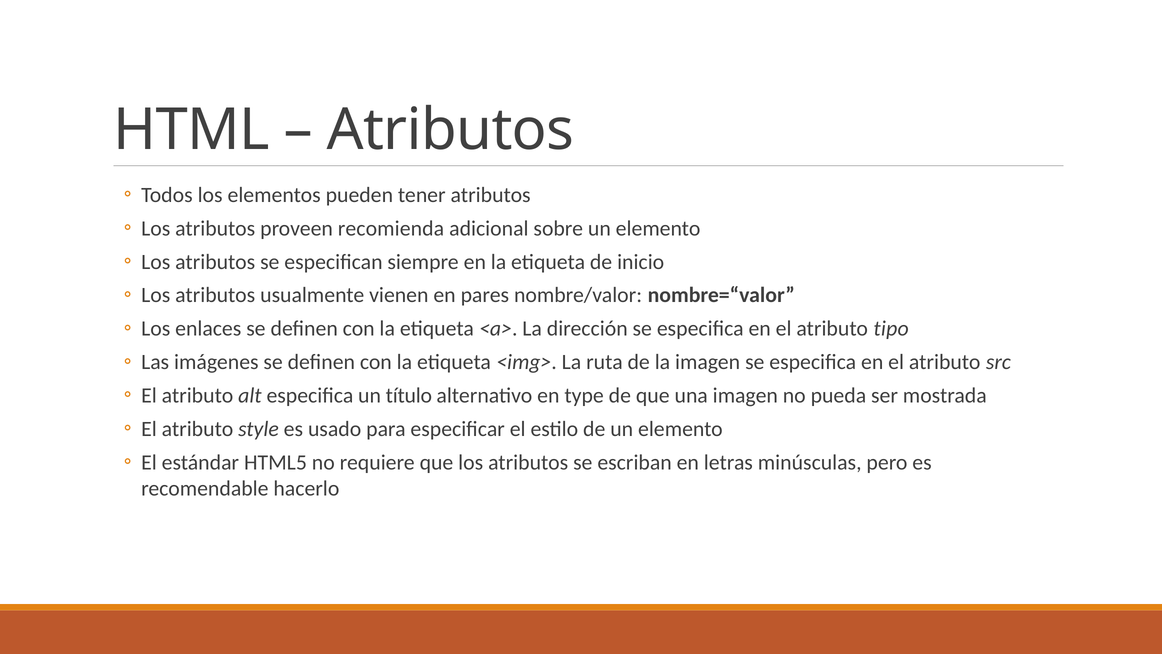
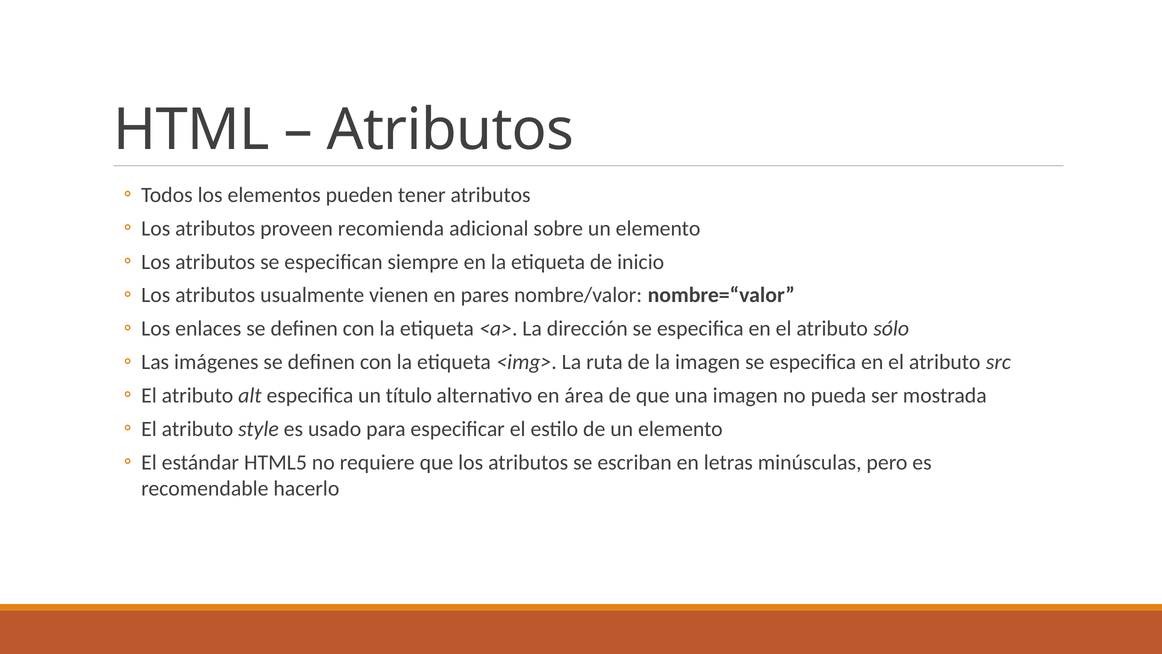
tipo: tipo -> sólo
type: type -> área
